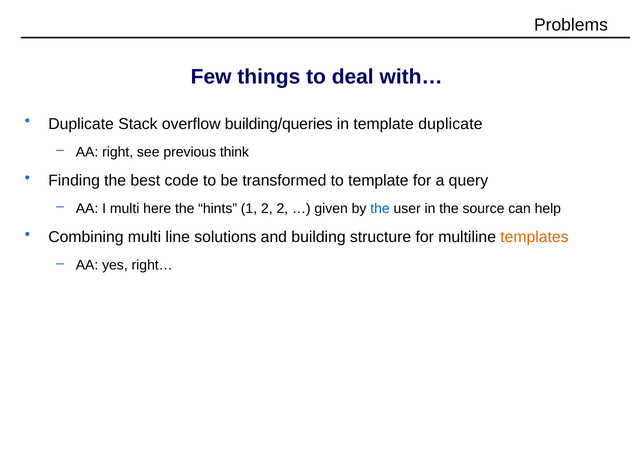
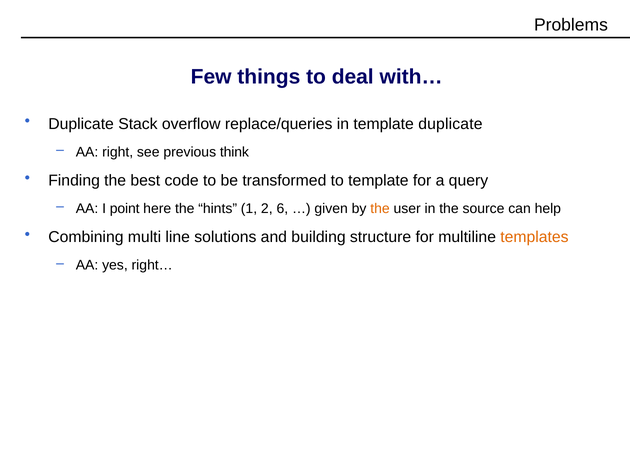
building/queries: building/queries -> replace/queries
I multi: multi -> point
2 2: 2 -> 6
the at (380, 209) colour: blue -> orange
